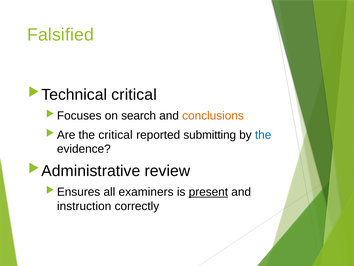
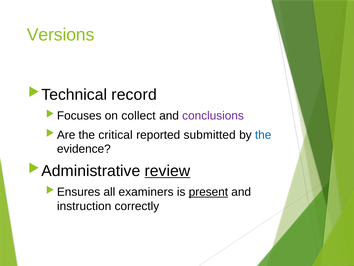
Falsified: Falsified -> Versions
critical at (134, 94): critical -> record
search: search -> collect
conclusions colour: orange -> purple
submitting: submitting -> submitted
review underline: none -> present
